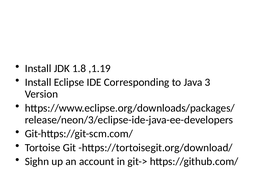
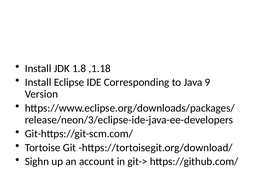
,1.19: ,1.19 -> ,1.18
3: 3 -> 9
